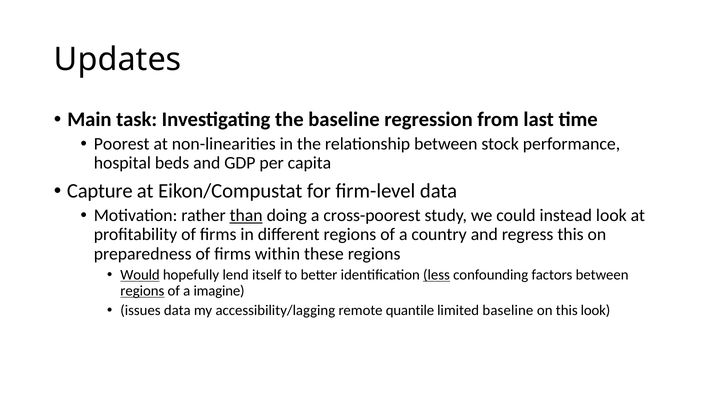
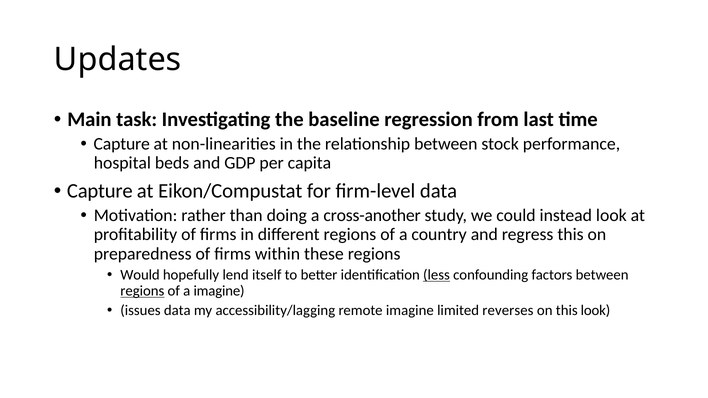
Poorest at (122, 144): Poorest -> Capture
than underline: present -> none
cross-poorest: cross-poorest -> cross-another
Would underline: present -> none
remote quantile: quantile -> imagine
limited baseline: baseline -> reverses
